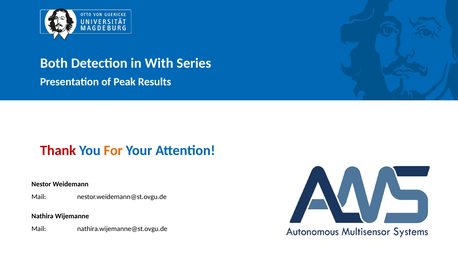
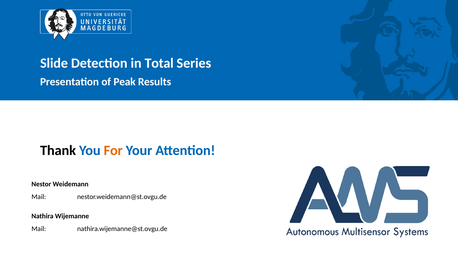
Both: Both -> Slide
With: With -> Total
Thank colour: red -> black
